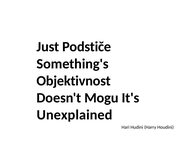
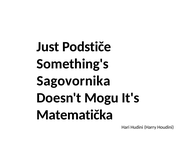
Objektivnost: Objektivnost -> Sagovornika
Unexplained: Unexplained -> Matematička
